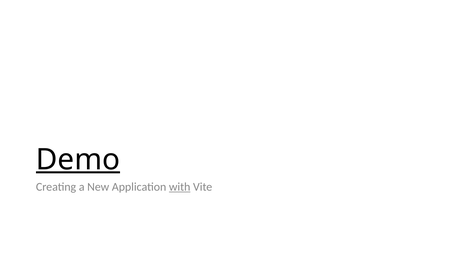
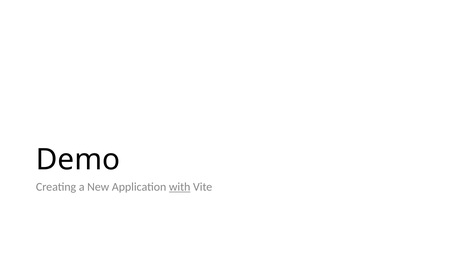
Demo underline: present -> none
